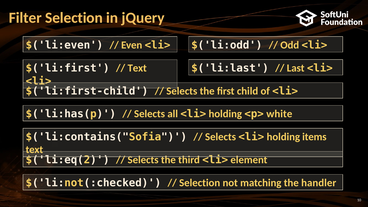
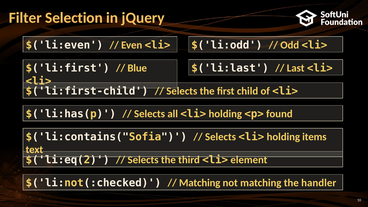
Text at (137, 68): Text -> Blue
white: white -> found
Selection at (200, 183): Selection -> Matching
